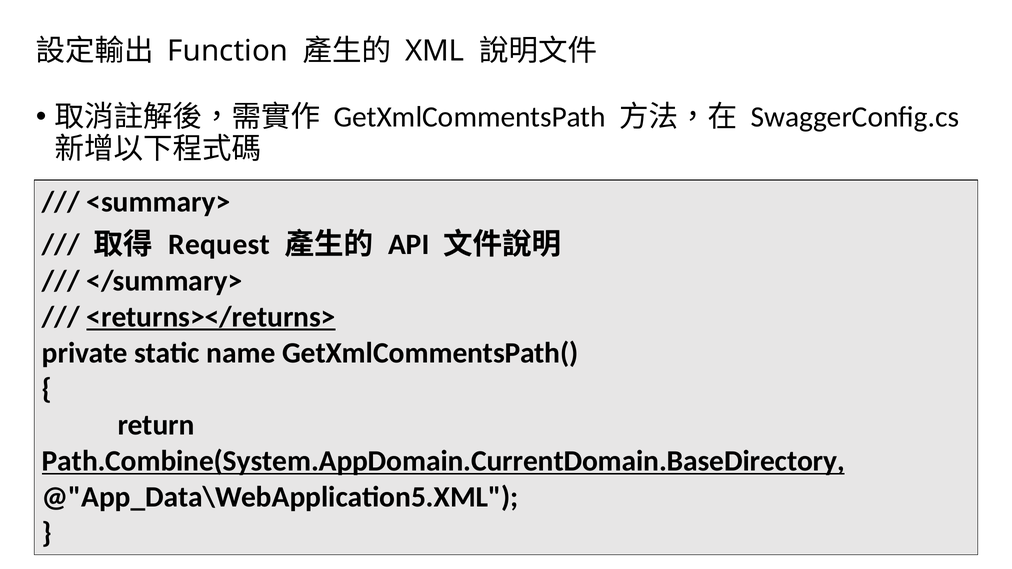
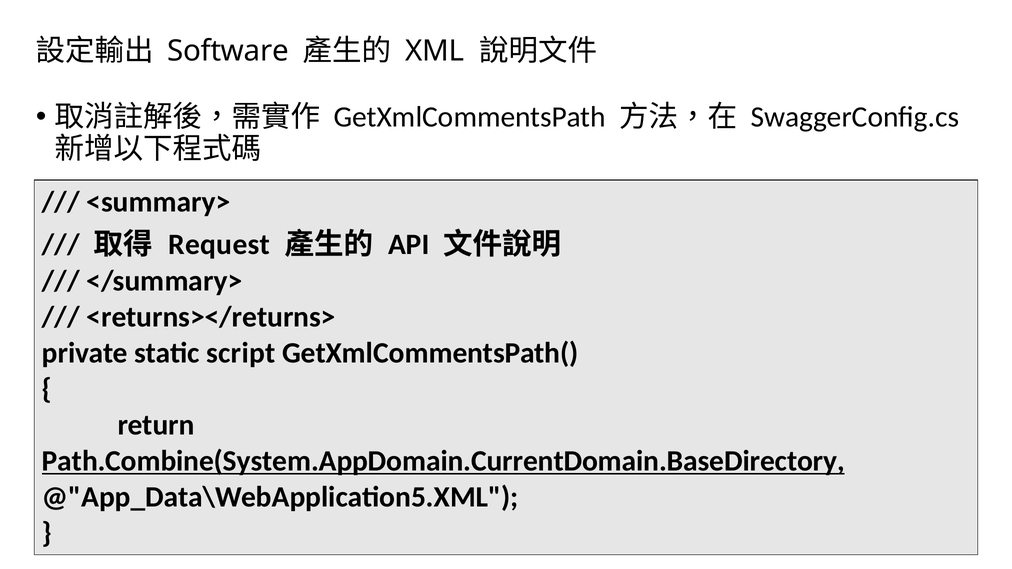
Function: Function -> Software
<returns></returns> underline: present -> none
name: name -> script
